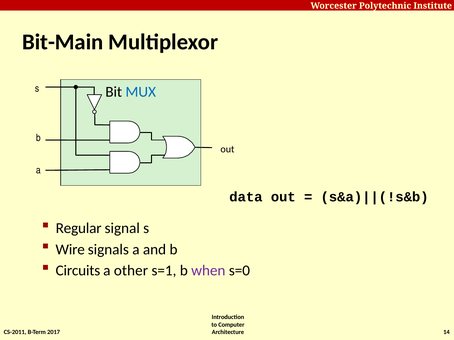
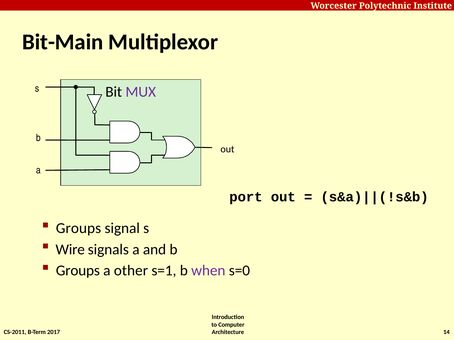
MUX colour: blue -> purple
data: data -> port
Regular at (79, 228): Regular -> Groups
Circuits at (78, 271): Circuits -> Groups
